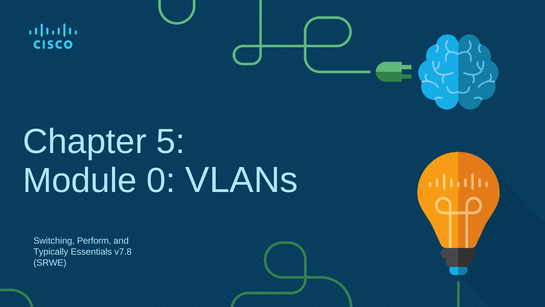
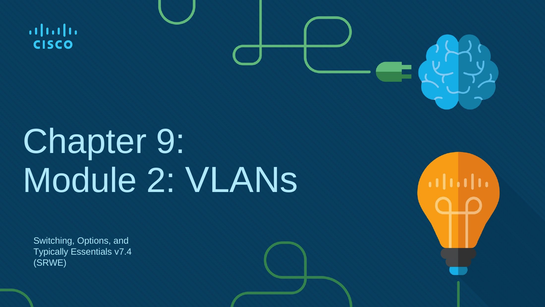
5: 5 -> 9
0: 0 -> 2
Perform: Perform -> Options
v7.8: v7.8 -> v7.4
